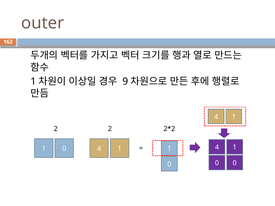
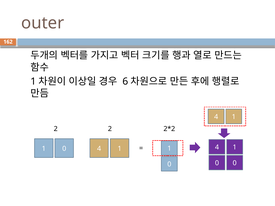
9: 9 -> 6
